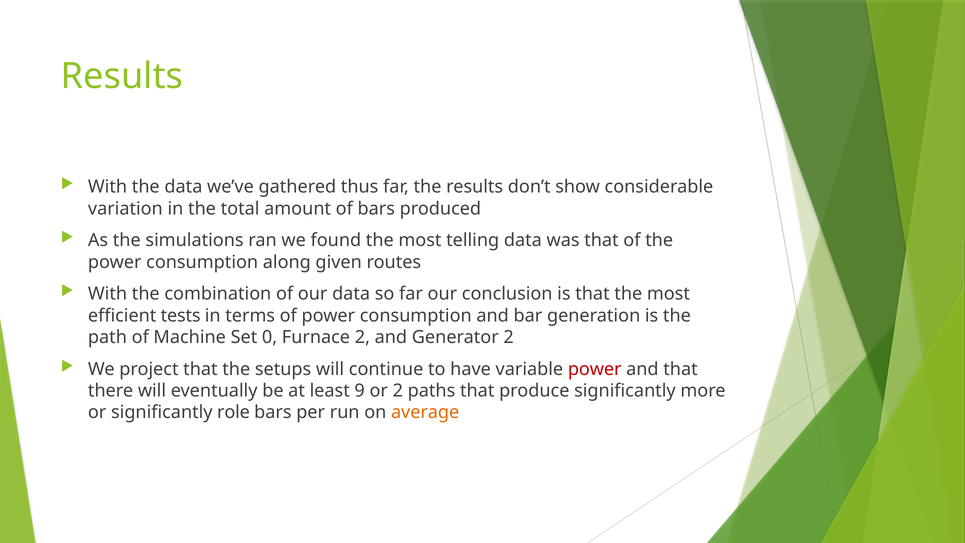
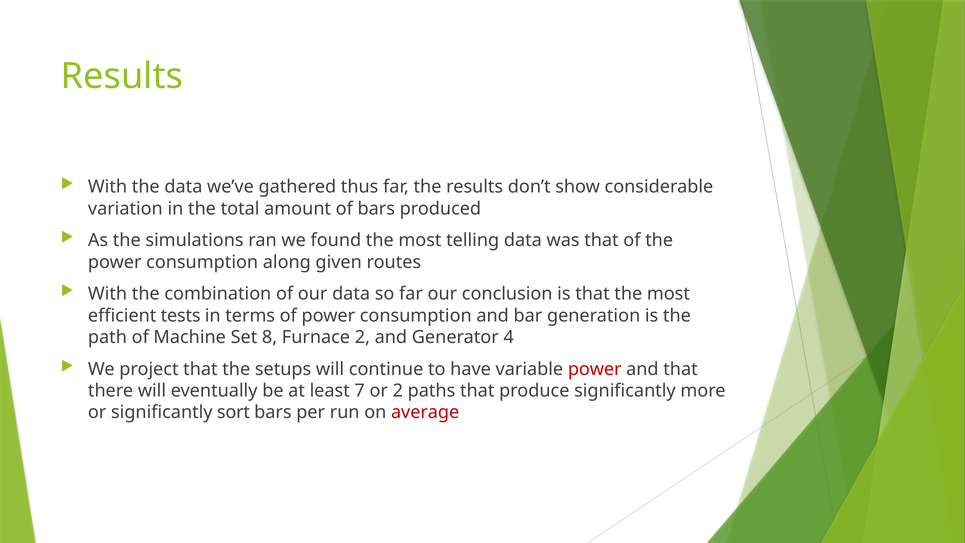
0: 0 -> 8
Generator 2: 2 -> 4
9: 9 -> 7
role: role -> sort
average colour: orange -> red
